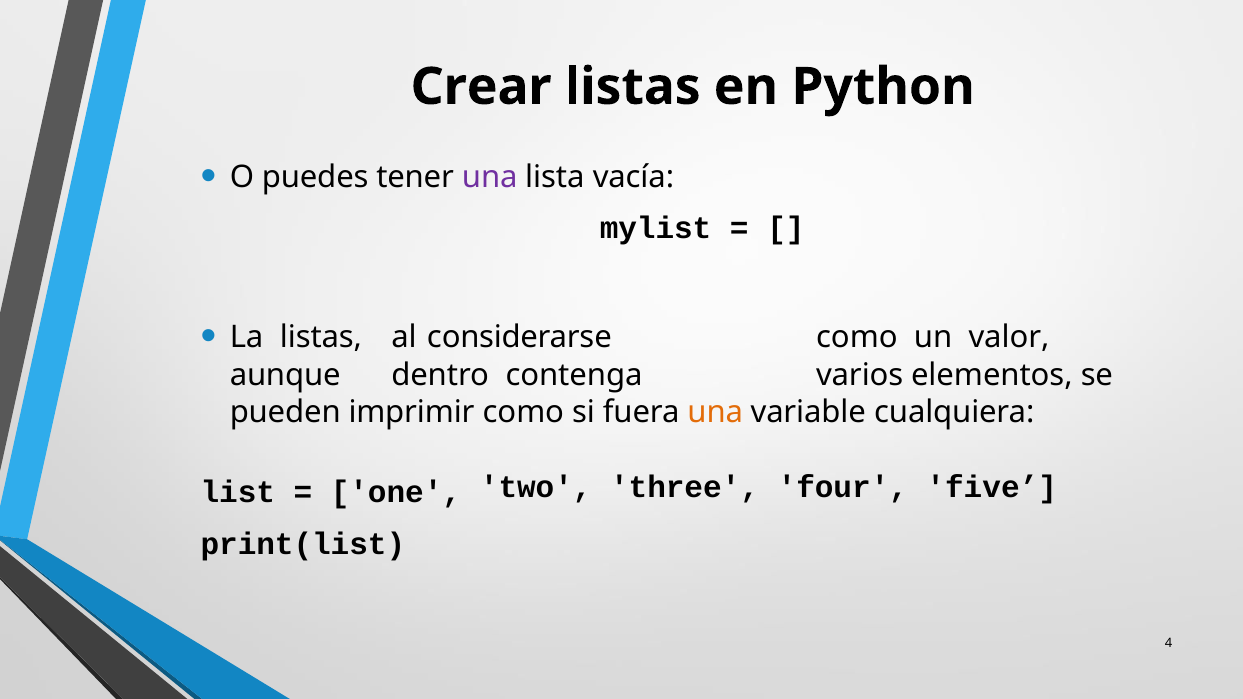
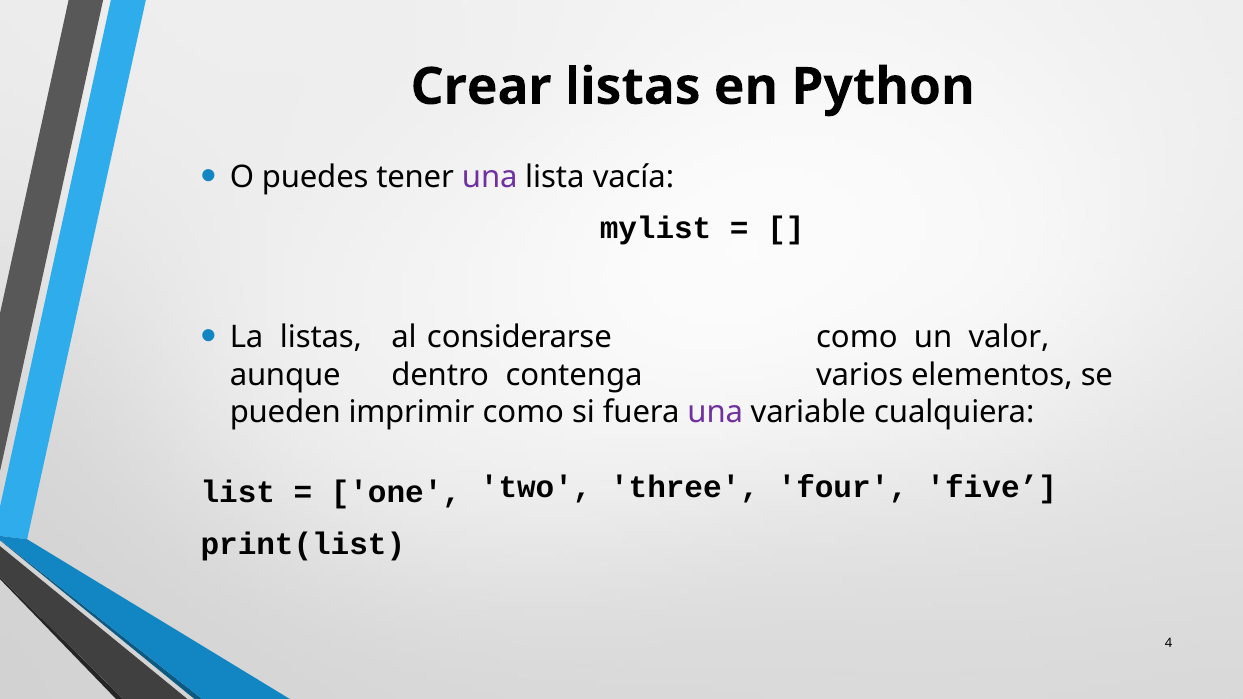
una at (715, 412) colour: orange -> purple
